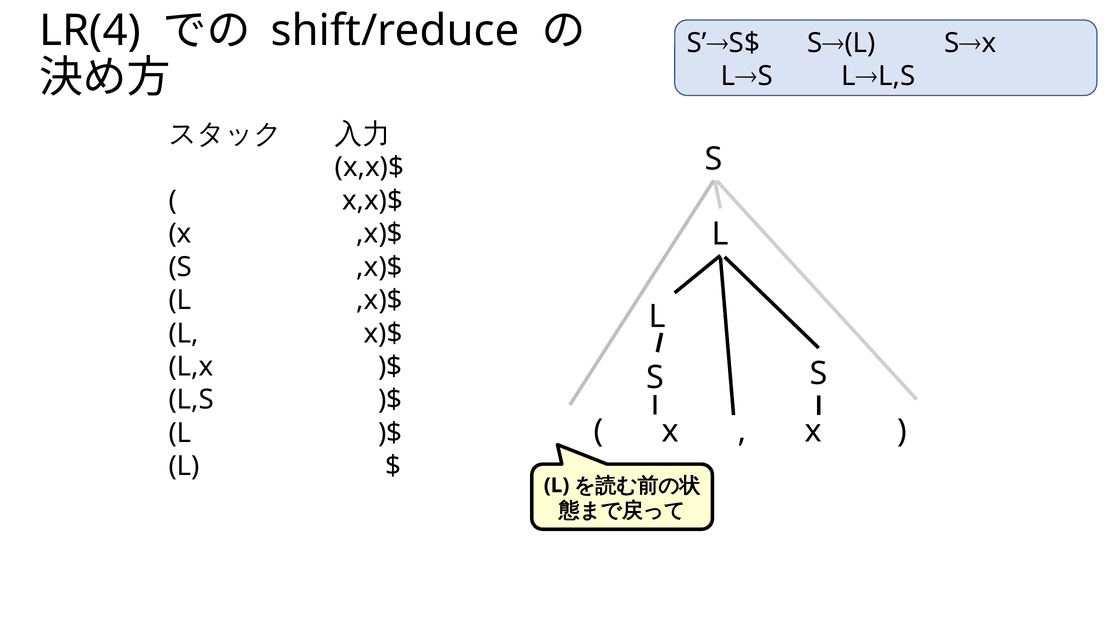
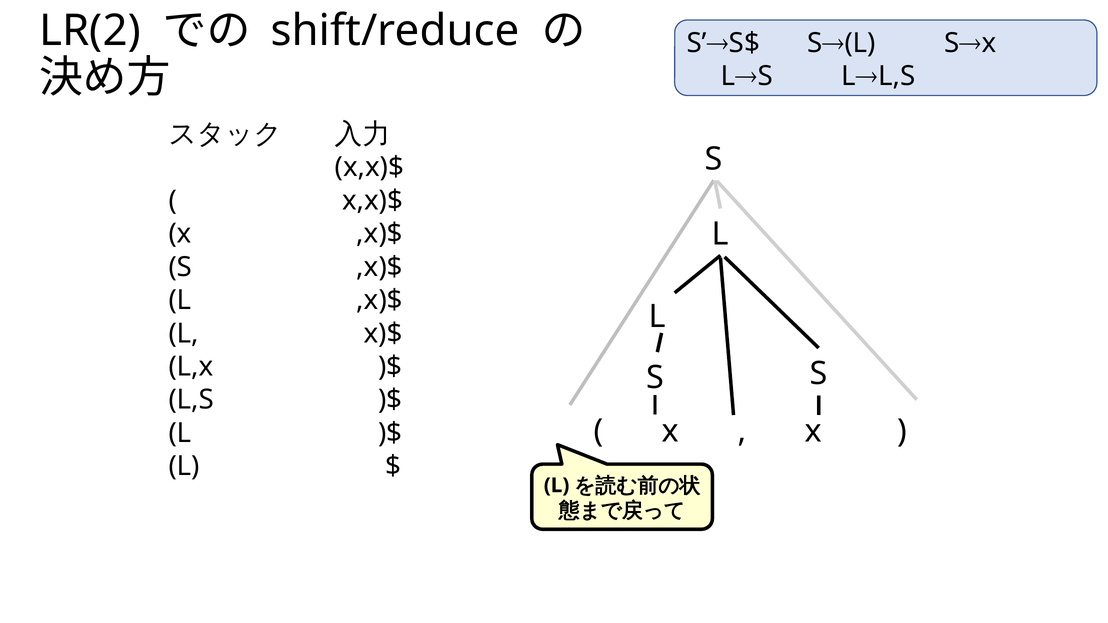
LR(4: LR(4 -> LR(2
